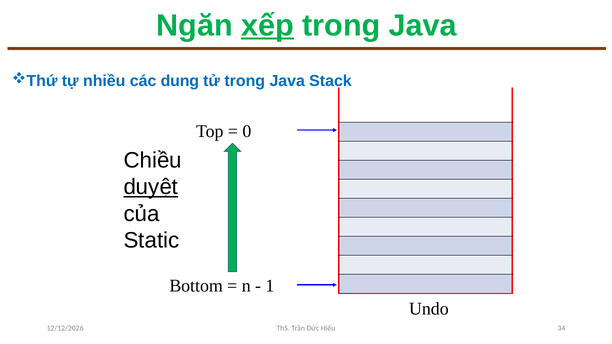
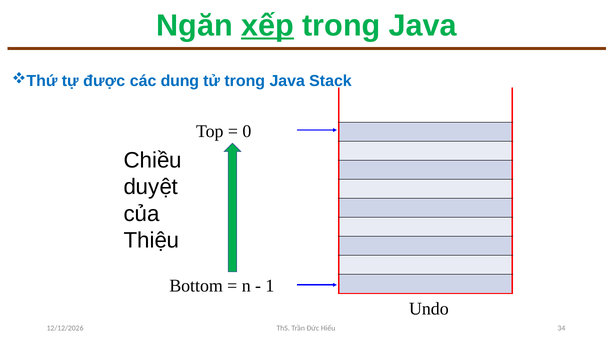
nhiều: nhiều -> được
duyệt underline: present -> none
Static: Static -> Thiệu
